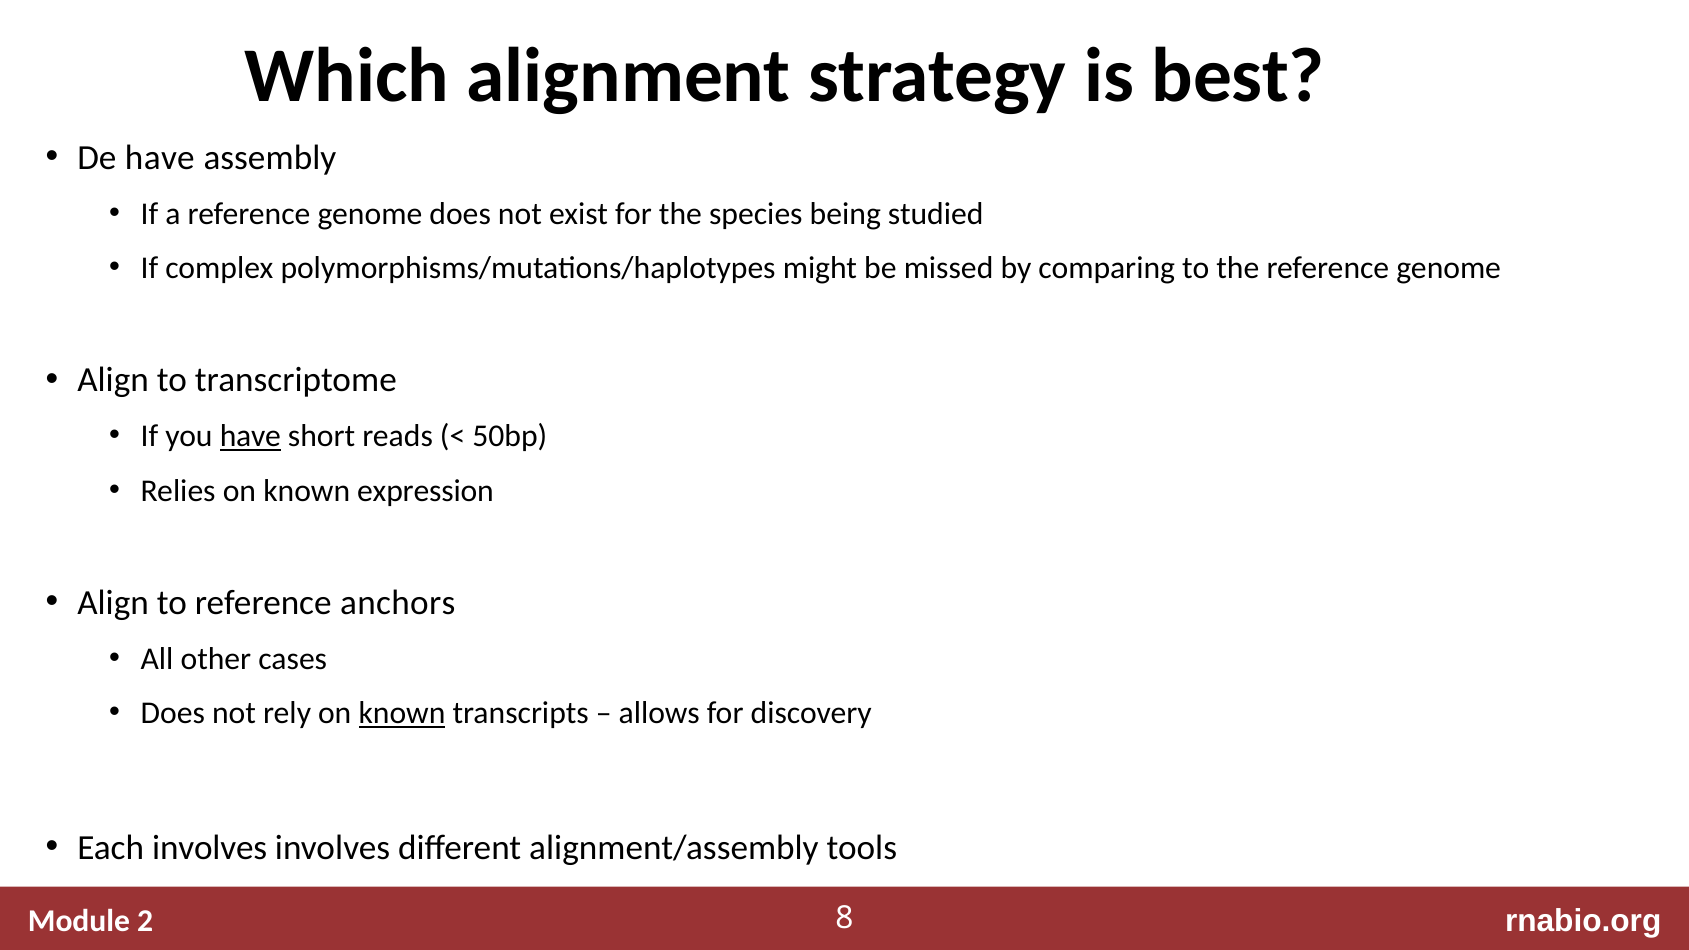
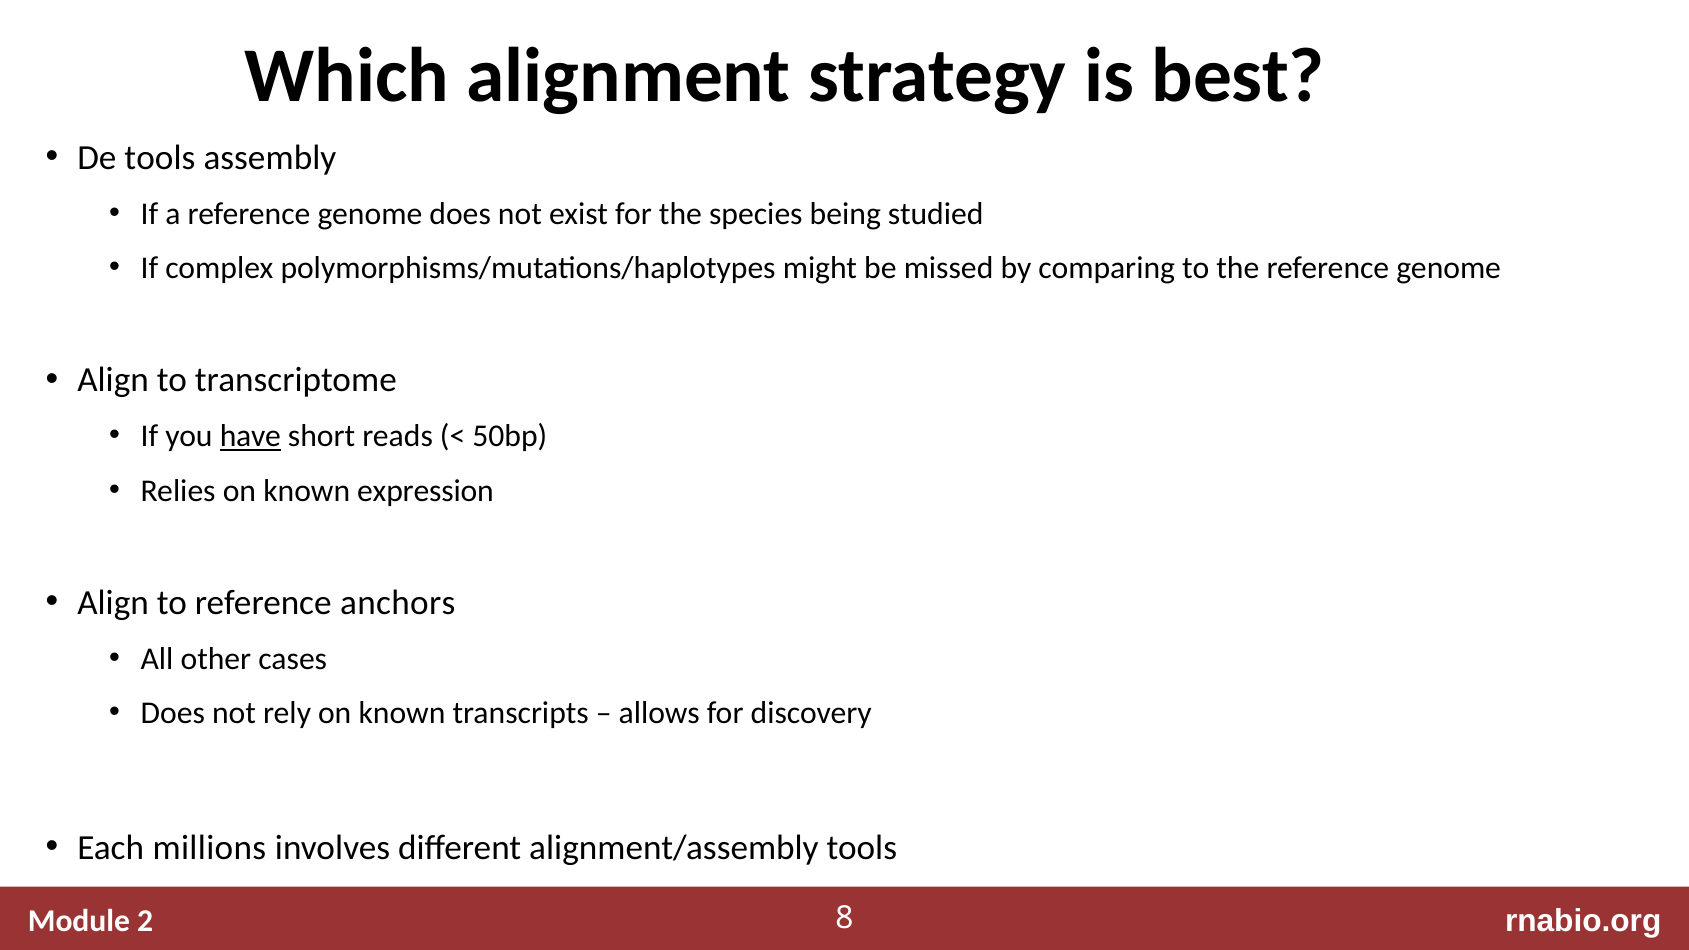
De have: have -> tools
known at (402, 713) underline: present -> none
Each involves: involves -> millions
